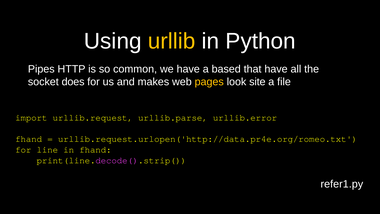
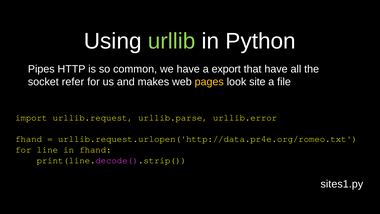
urllib colour: yellow -> light green
based: based -> export
does: does -> refer
refer1.py: refer1.py -> sites1.py
